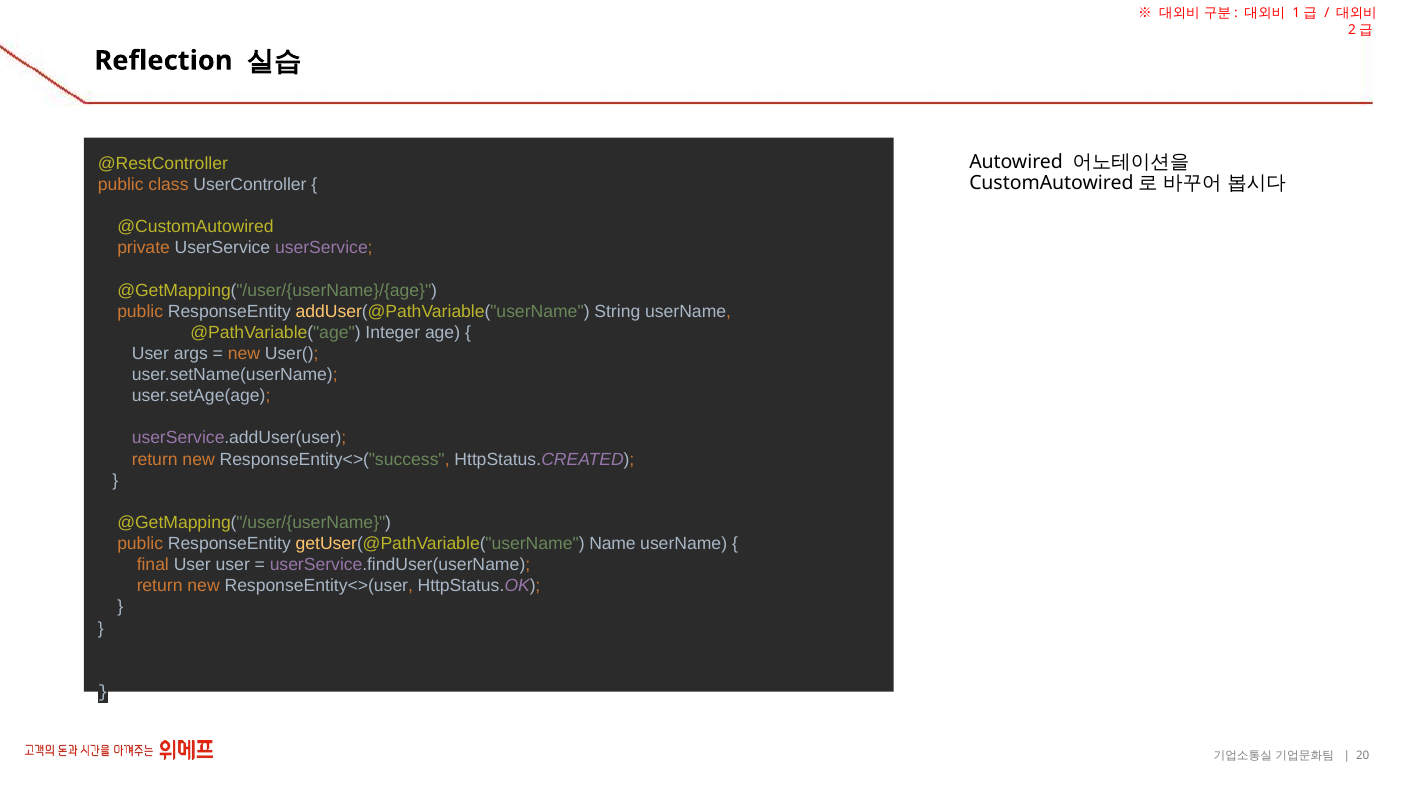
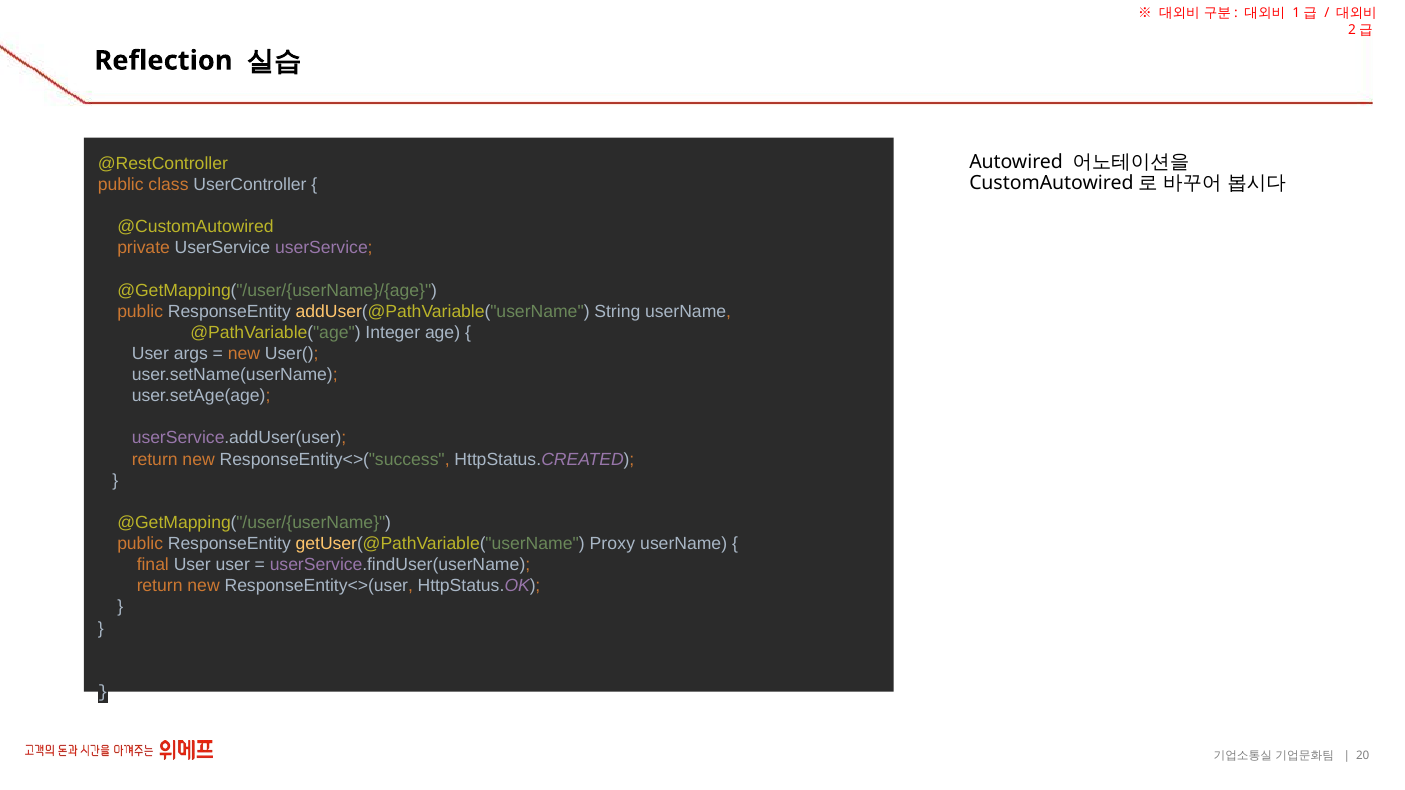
Name: Name -> Proxy
